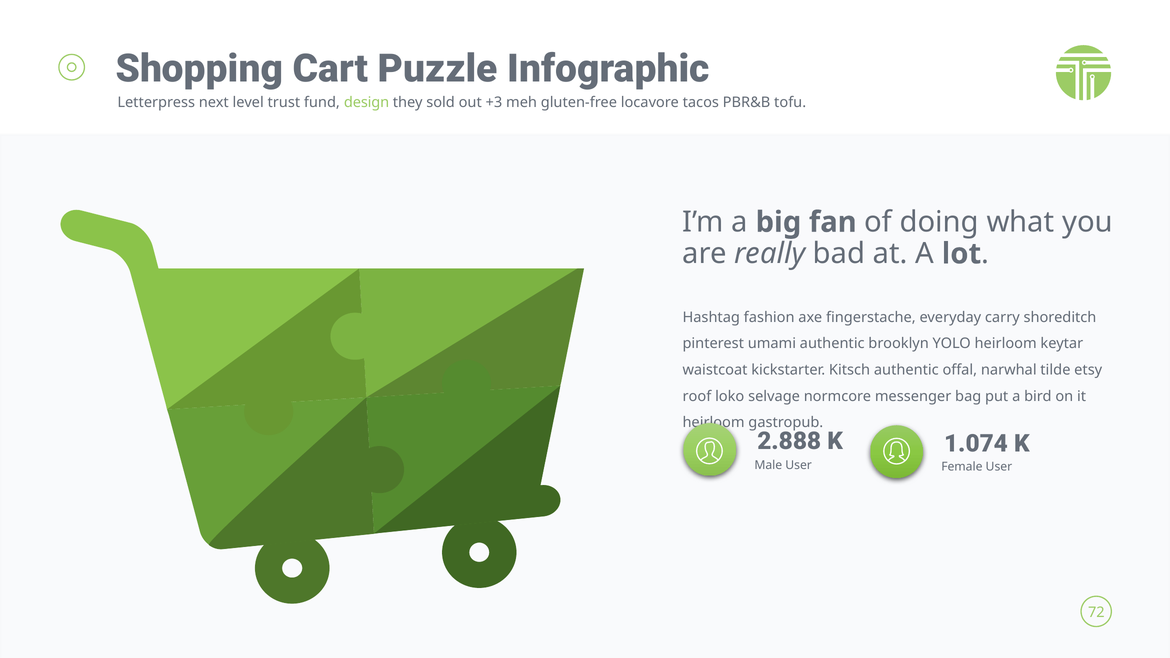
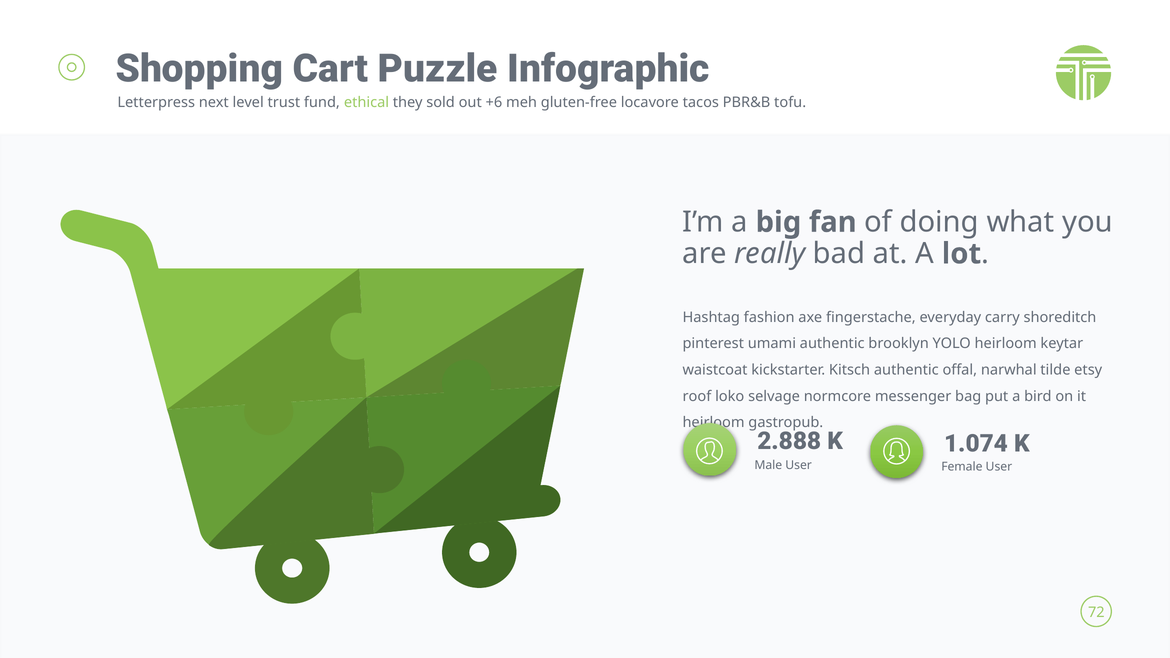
design: design -> ethical
+3: +3 -> +6
